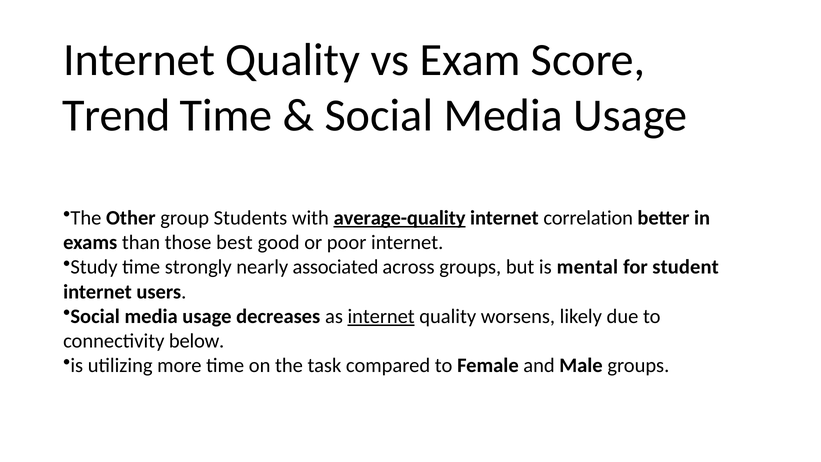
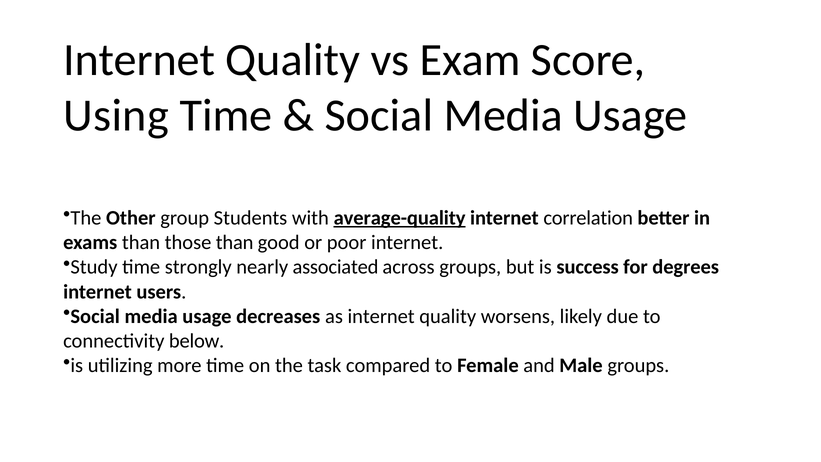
Trend: Trend -> Using
those best: best -> than
mental: mental -> success
student: student -> degrees
internet at (381, 316) underline: present -> none
